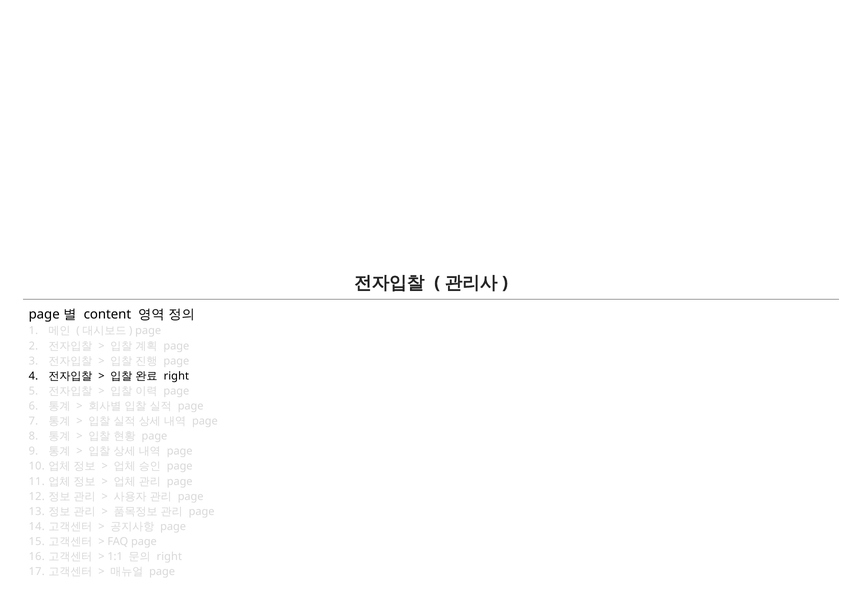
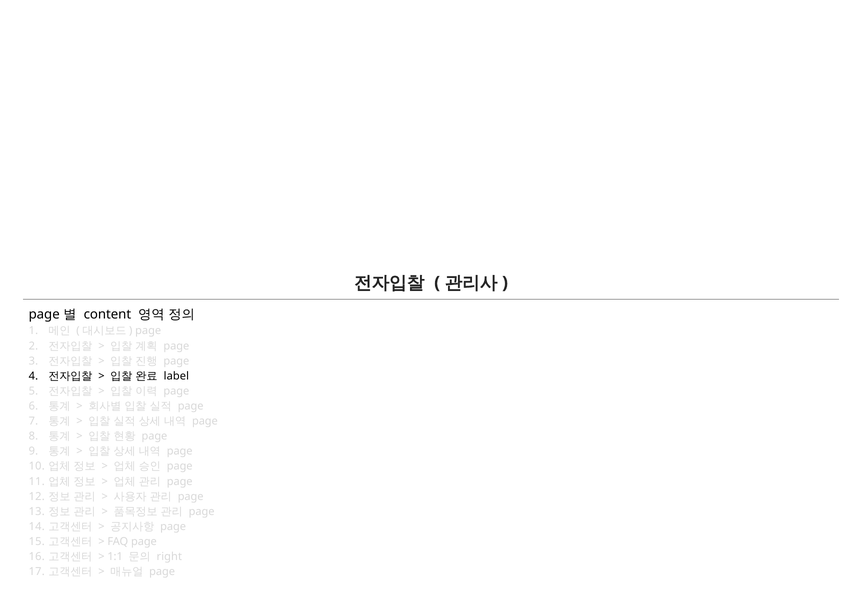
right at (176, 376): right -> label
